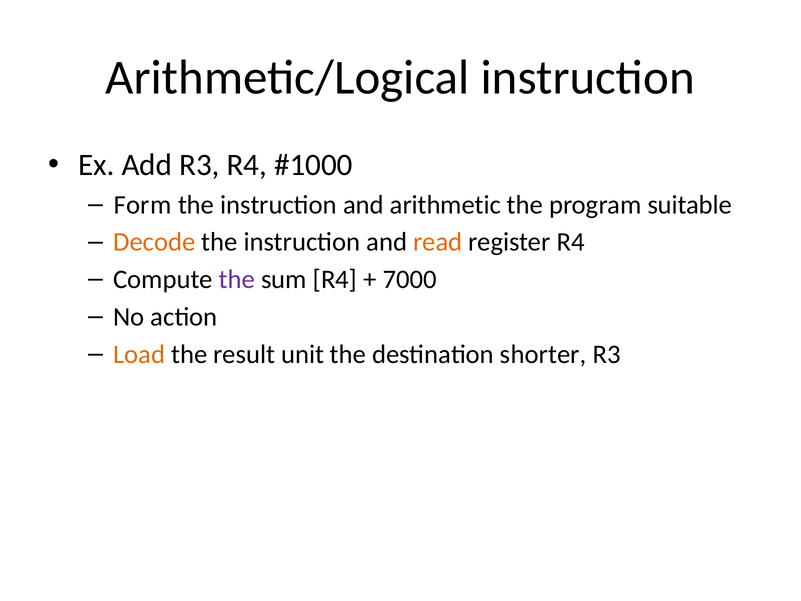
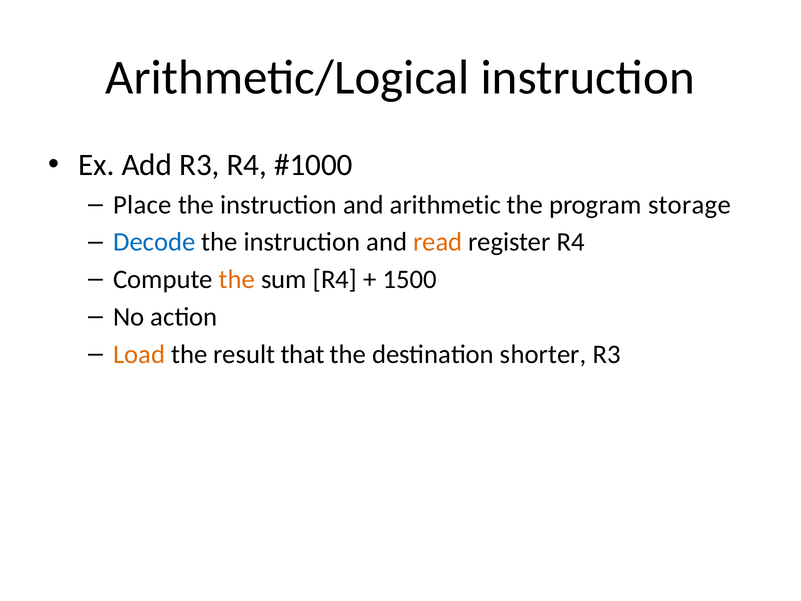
Form: Form -> Place
suitable: suitable -> storage
Decode colour: orange -> blue
the at (237, 279) colour: purple -> orange
7000: 7000 -> 1500
unit: unit -> that
